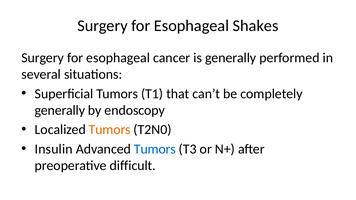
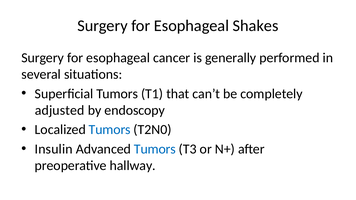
generally at (60, 110): generally -> adjusted
Tumors at (110, 130) colour: orange -> blue
difficult: difficult -> hallway
